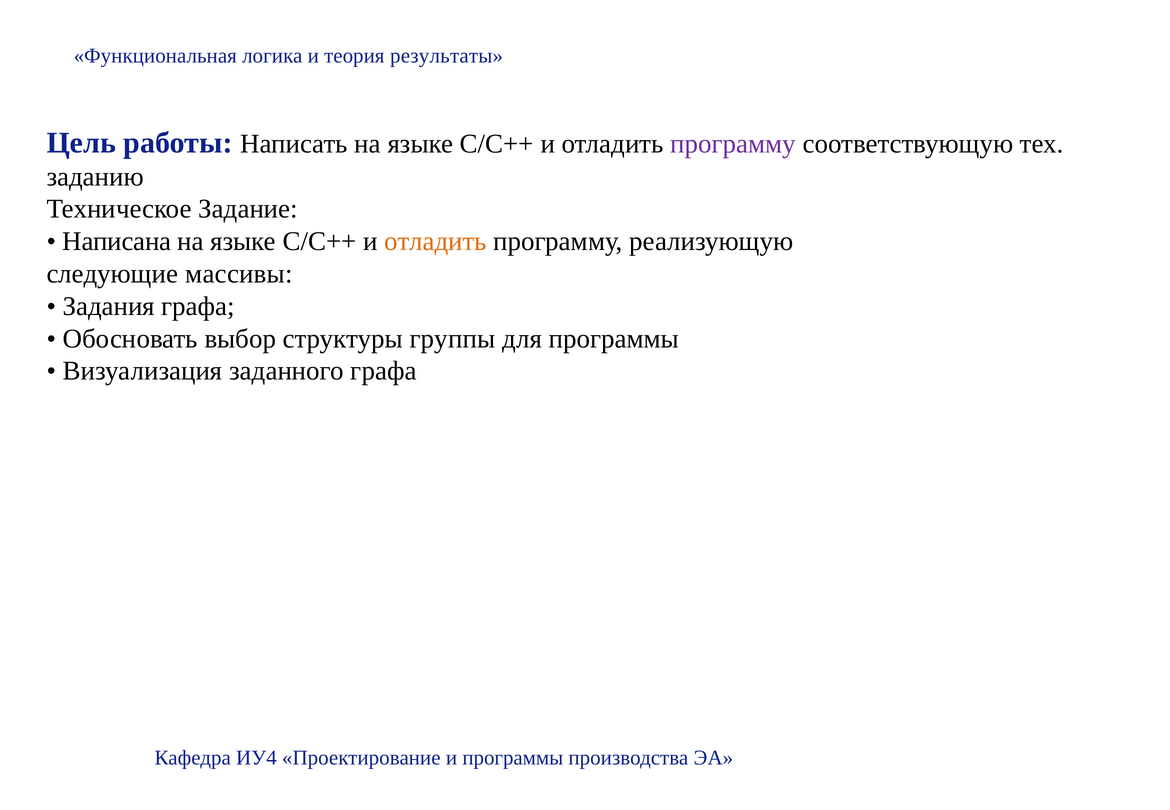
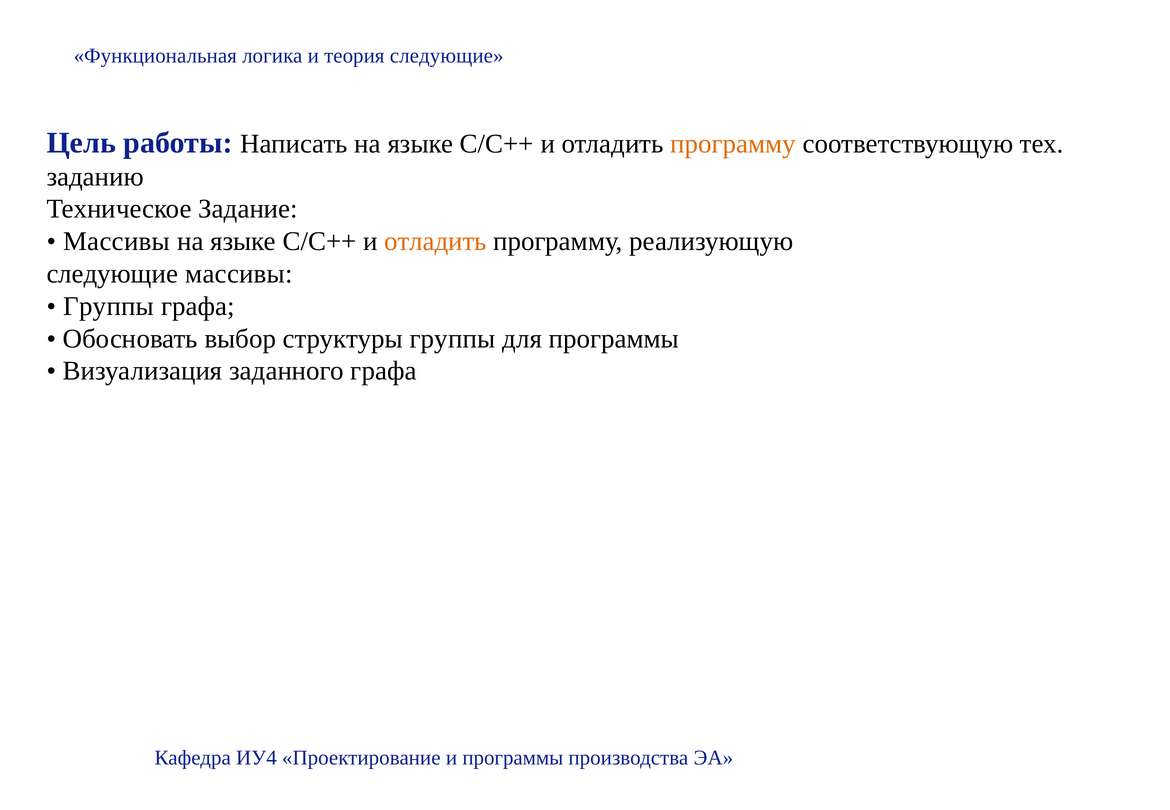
теория результаты: результаты -> следующие
программу at (733, 144) colour: purple -> orange
Написана at (117, 241): Написана -> Массивы
Задания at (109, 306): Задания -> Группы
